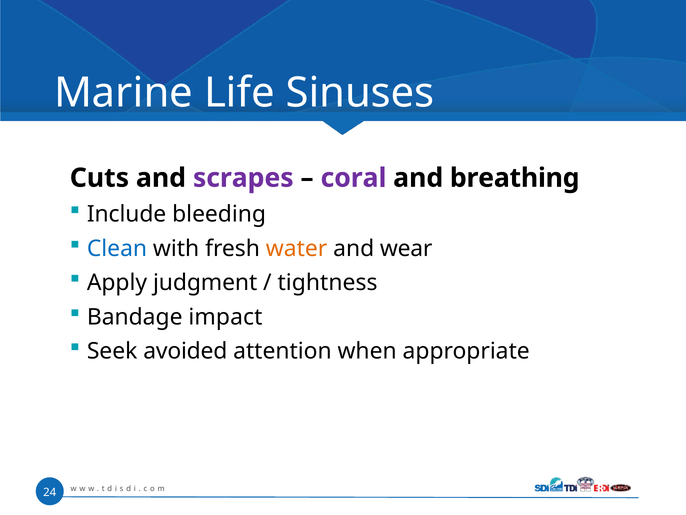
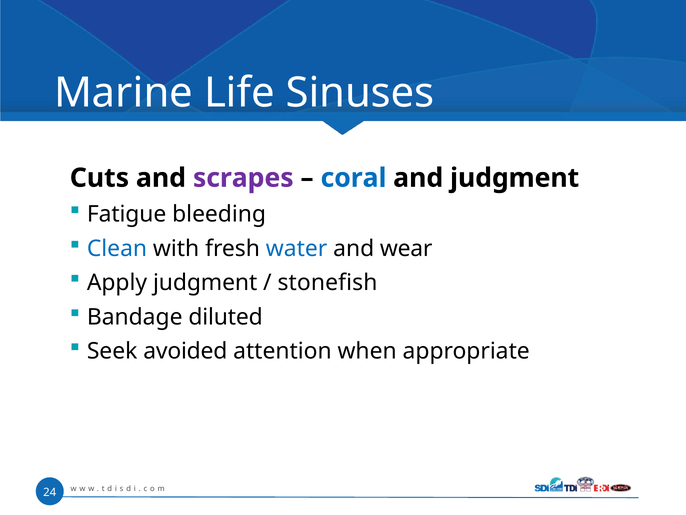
coral colour: purple -> blue
and breathing: breathing -> judgment
Include: Include -> Fatigue
water colour: orange -> blue
tightness: tightness -> stonefish
impact: impact -> diluted
